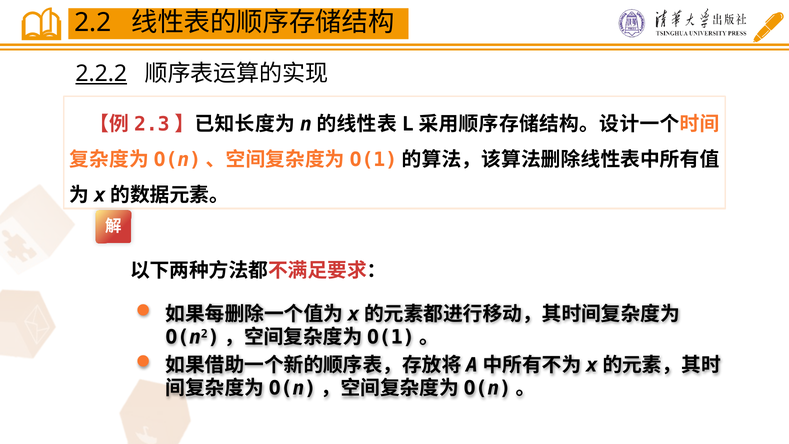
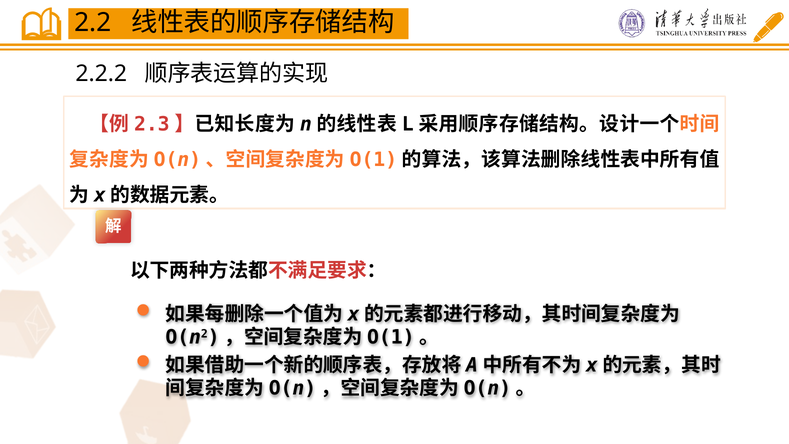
2.2.2 underline: present -> none
